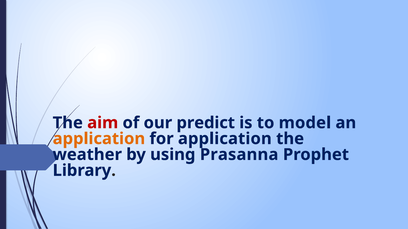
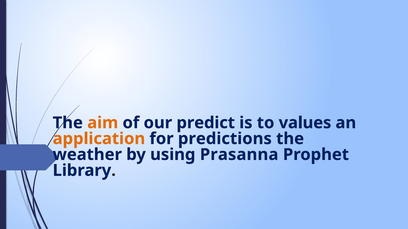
aim colour: red -> orange
model: model -> values
for application: application -> predictions
